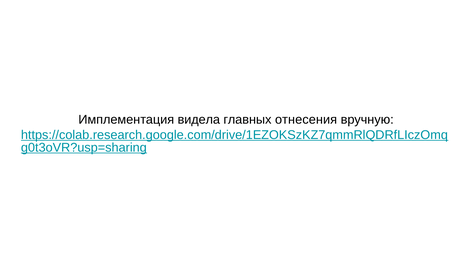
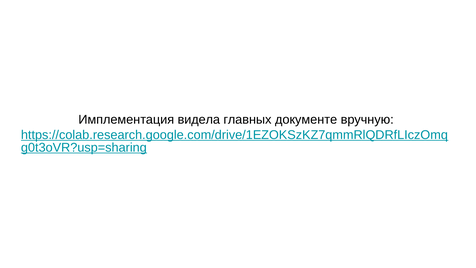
отнесения: отнесения -> документе
